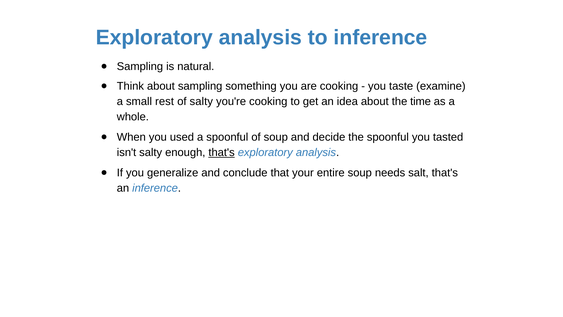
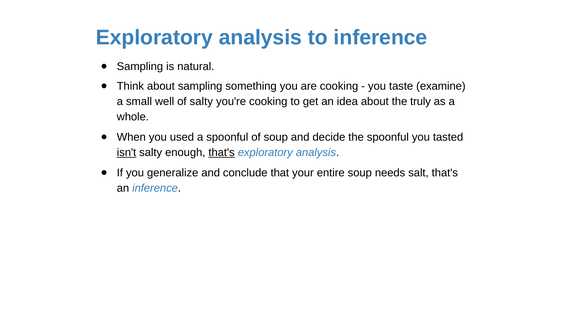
rest: rest -> well
time: time -> truly
isn't underline: none -> present
